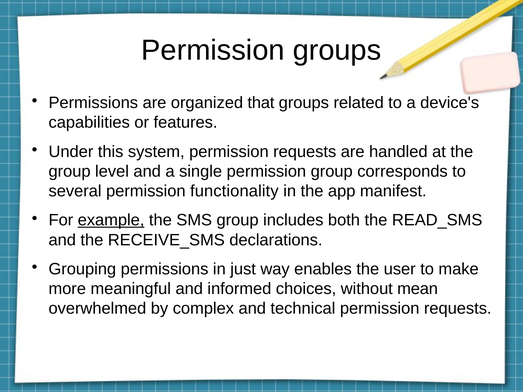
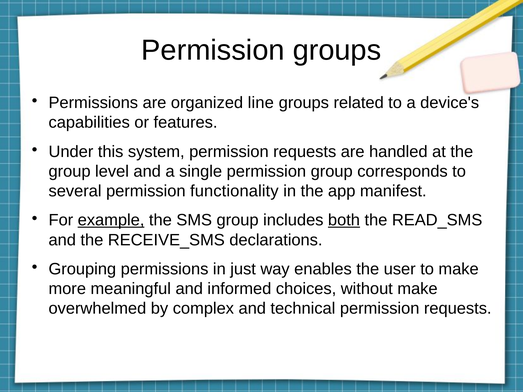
that: that -> line
both underline: none -> present
without mean: mean -> make
